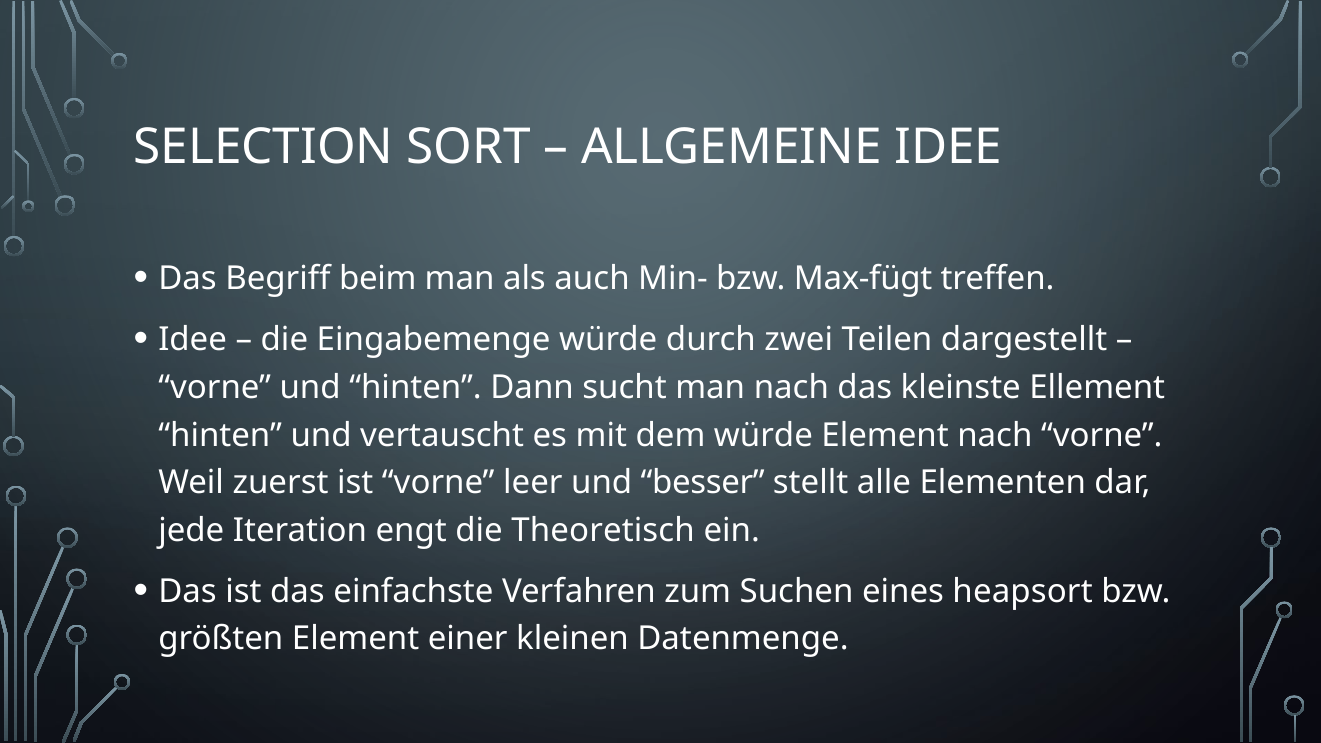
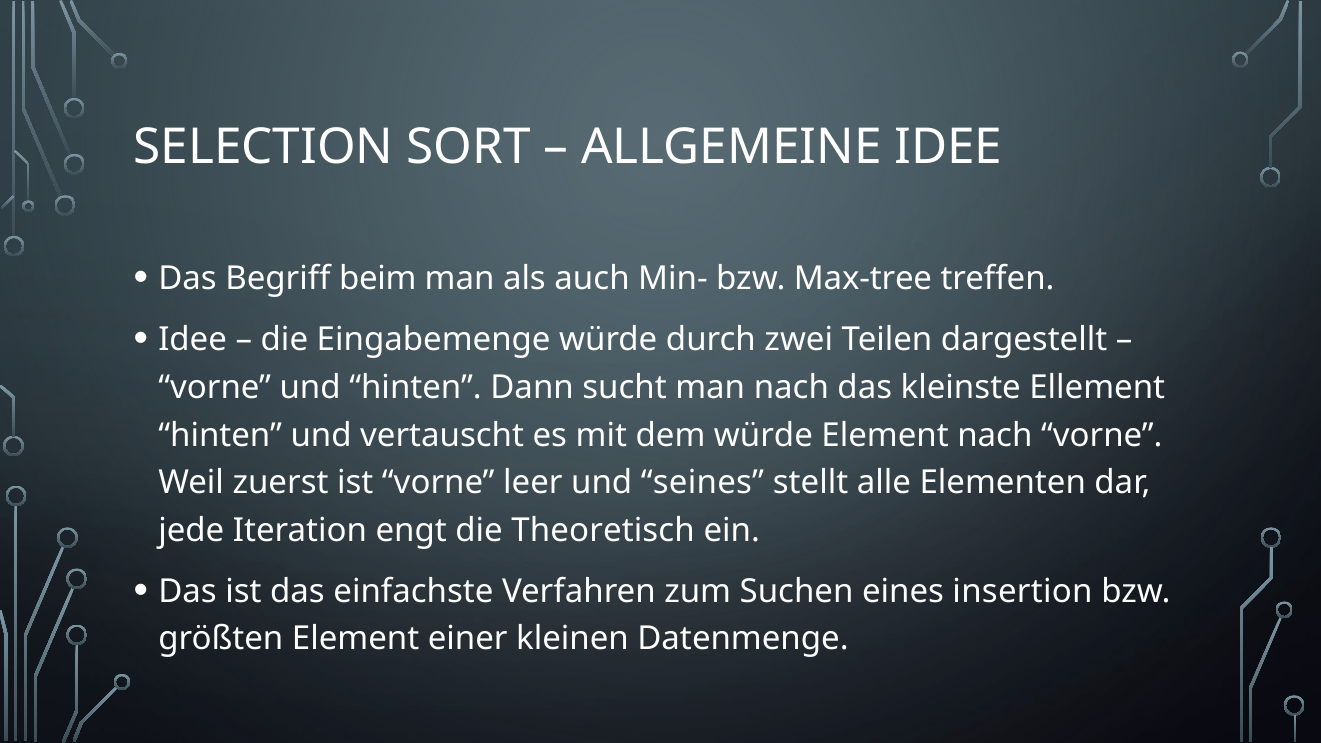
Max-fügt: Max-fügt -> Max-tree
besser: besser -> seines
heapsort: heapsort -> insertion
